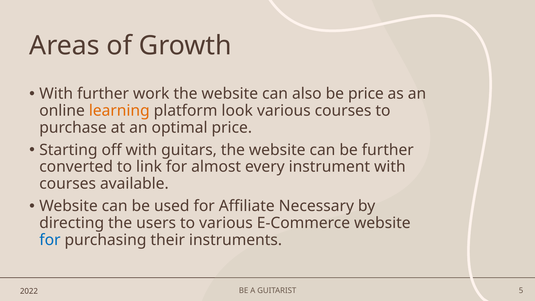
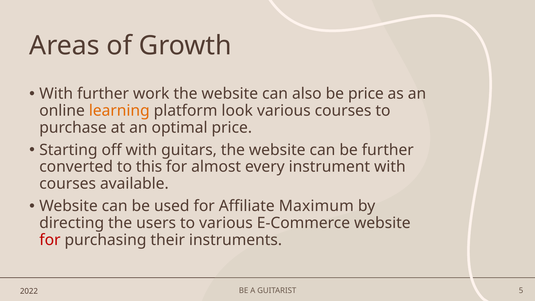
link: link -> this
Necessary: Necessary -> Maximum
for at (50, 240) colour: blue -> red
